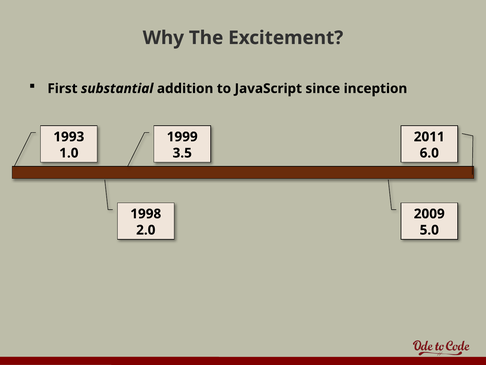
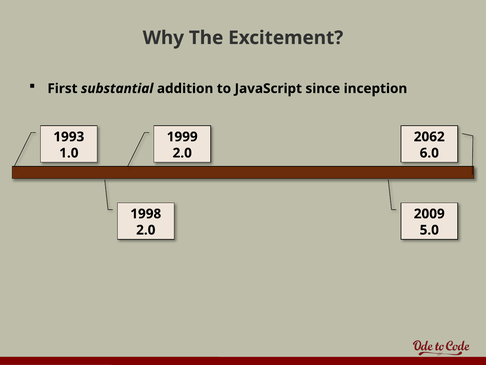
2011: 2011 -> 2062
3.5 at (182, 153): 3.5 -> 2.0
